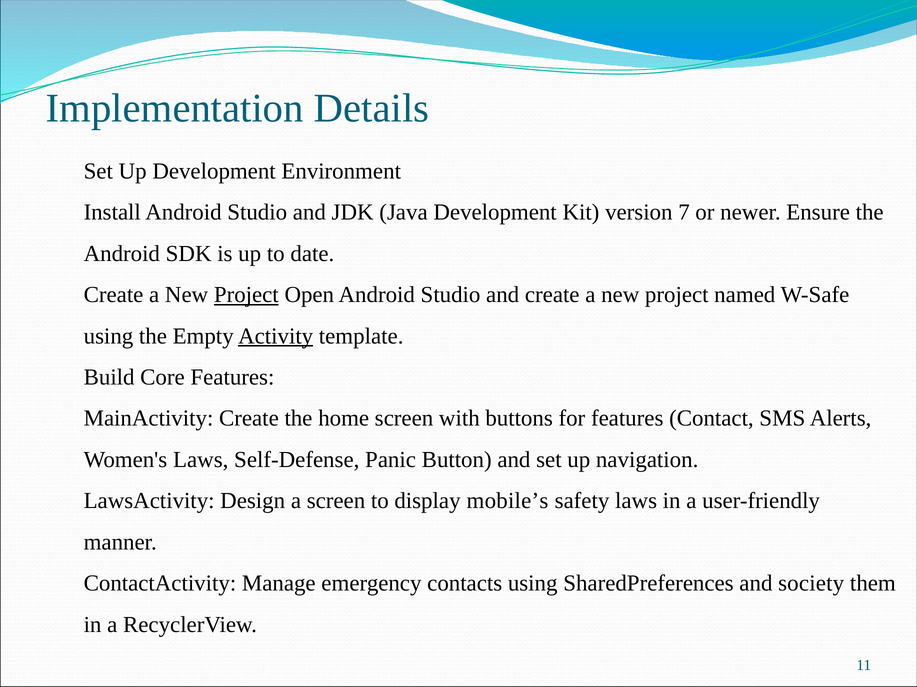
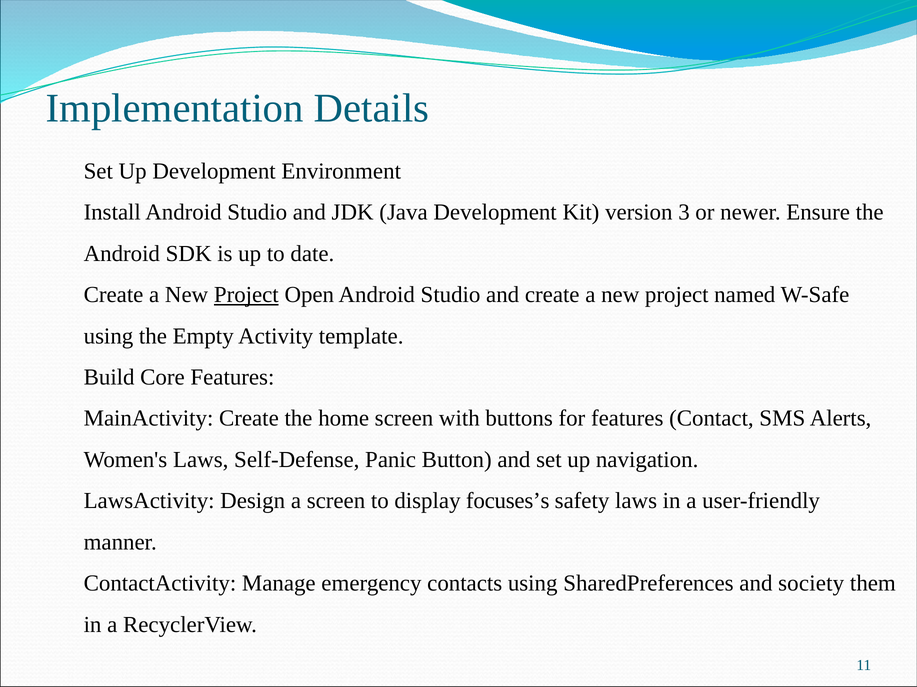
7: 7 -> 3
Activity underline: present -> none
mobile’s: mobile’s -> focuses’s
